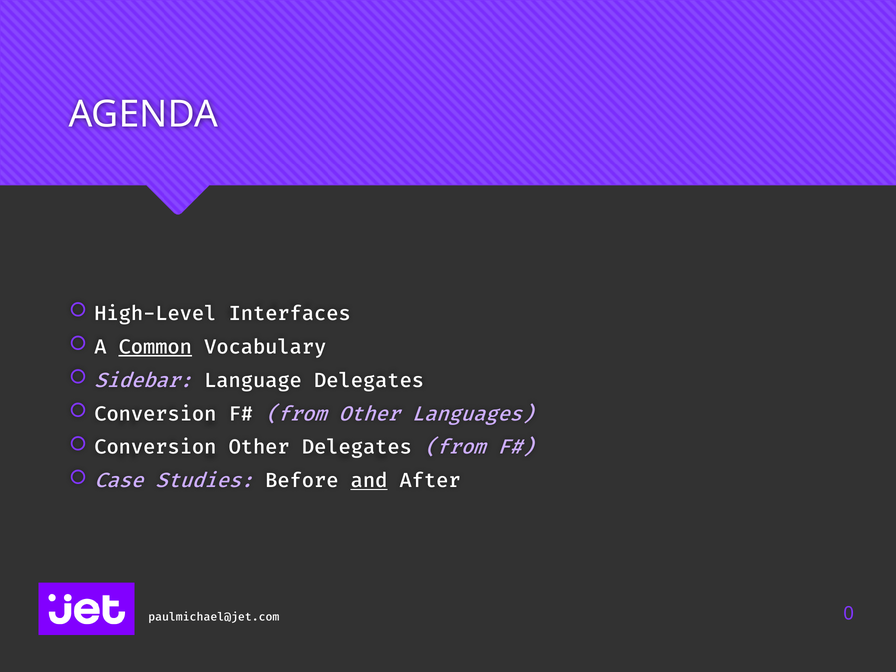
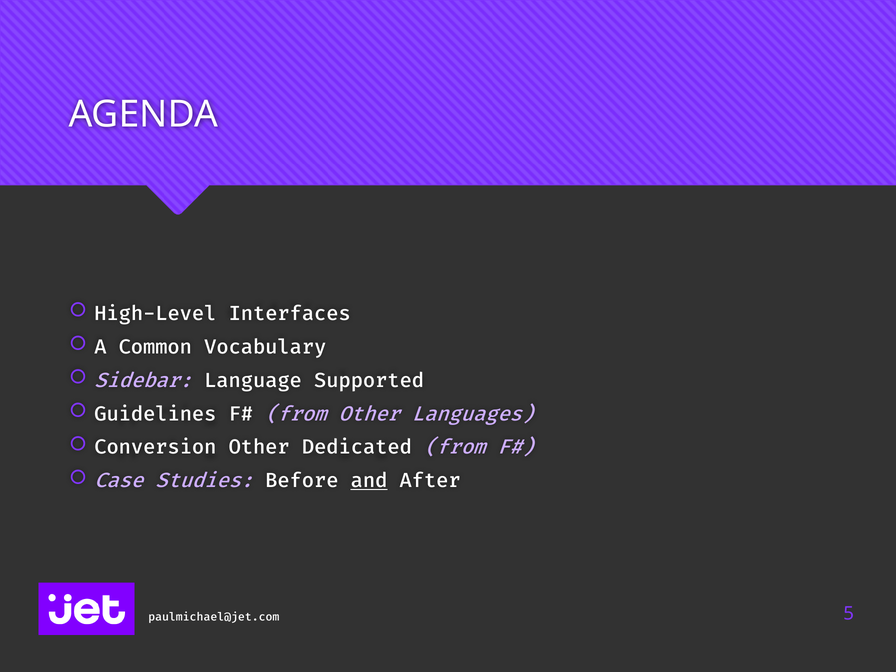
Common underline: present -> none
Language Delegates: Delegates -> Supported
Conversion at (155, 414): Conversion -> Guidelines
Other Delegates: Delegates -> Dedicated
0: 0 -> 5
